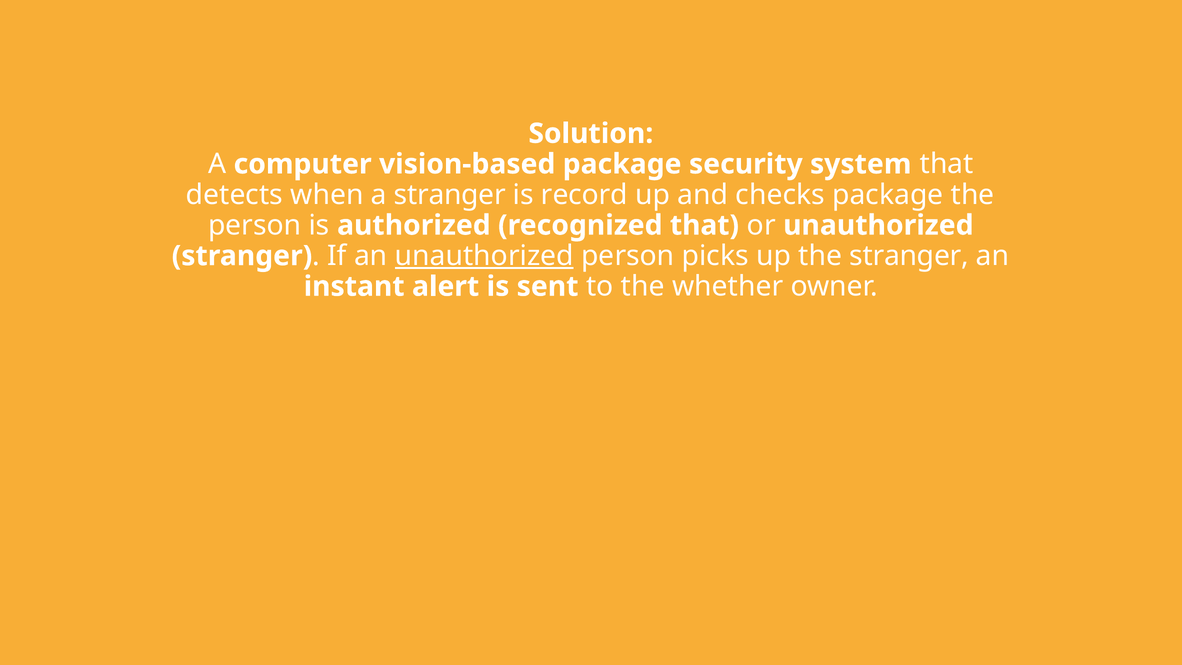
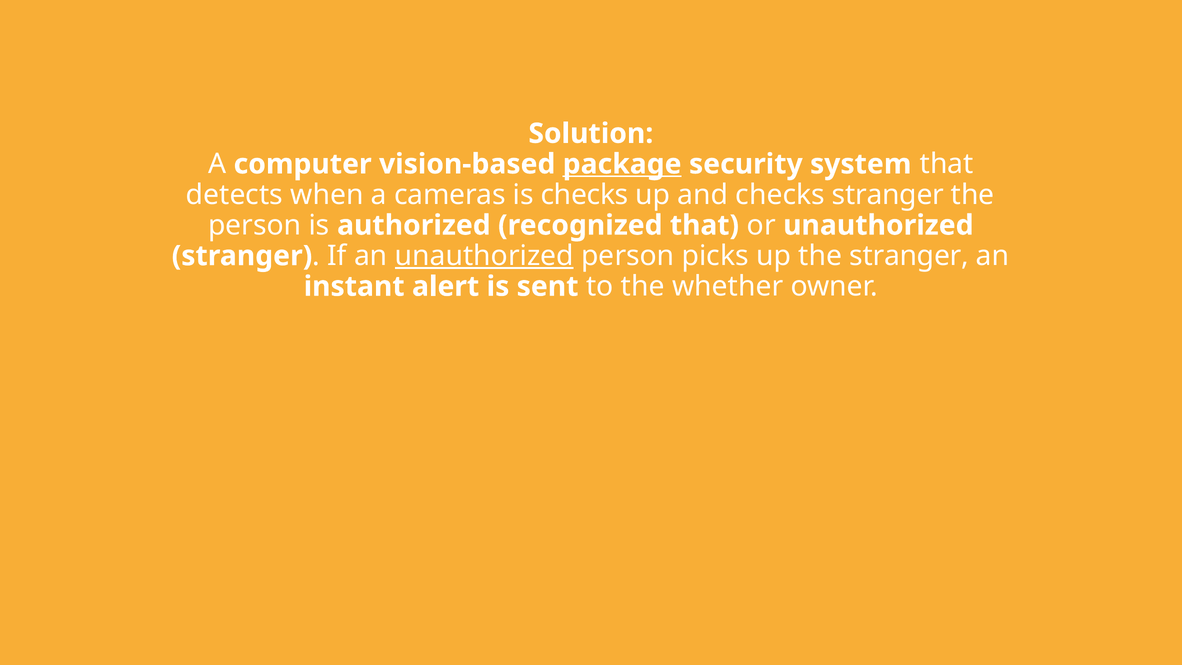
package at (622, 164) underline: none -> present
a stranger: stranger -> cameras
is record: record -> checks
checks package: package -> stranger
